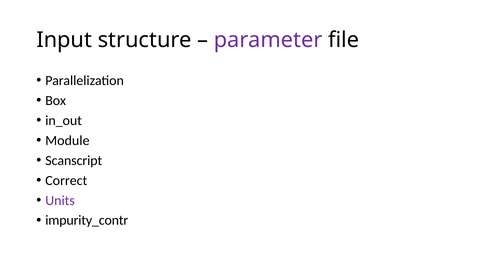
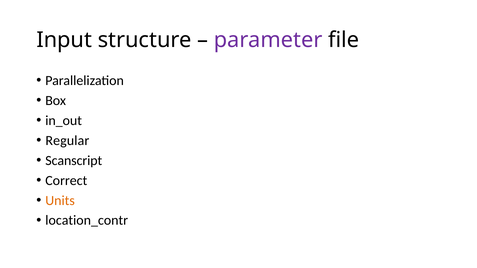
Module: Module -> Regular
Units colour: purple -> orange
impurity_contr: impurity_contr -> location_contr
